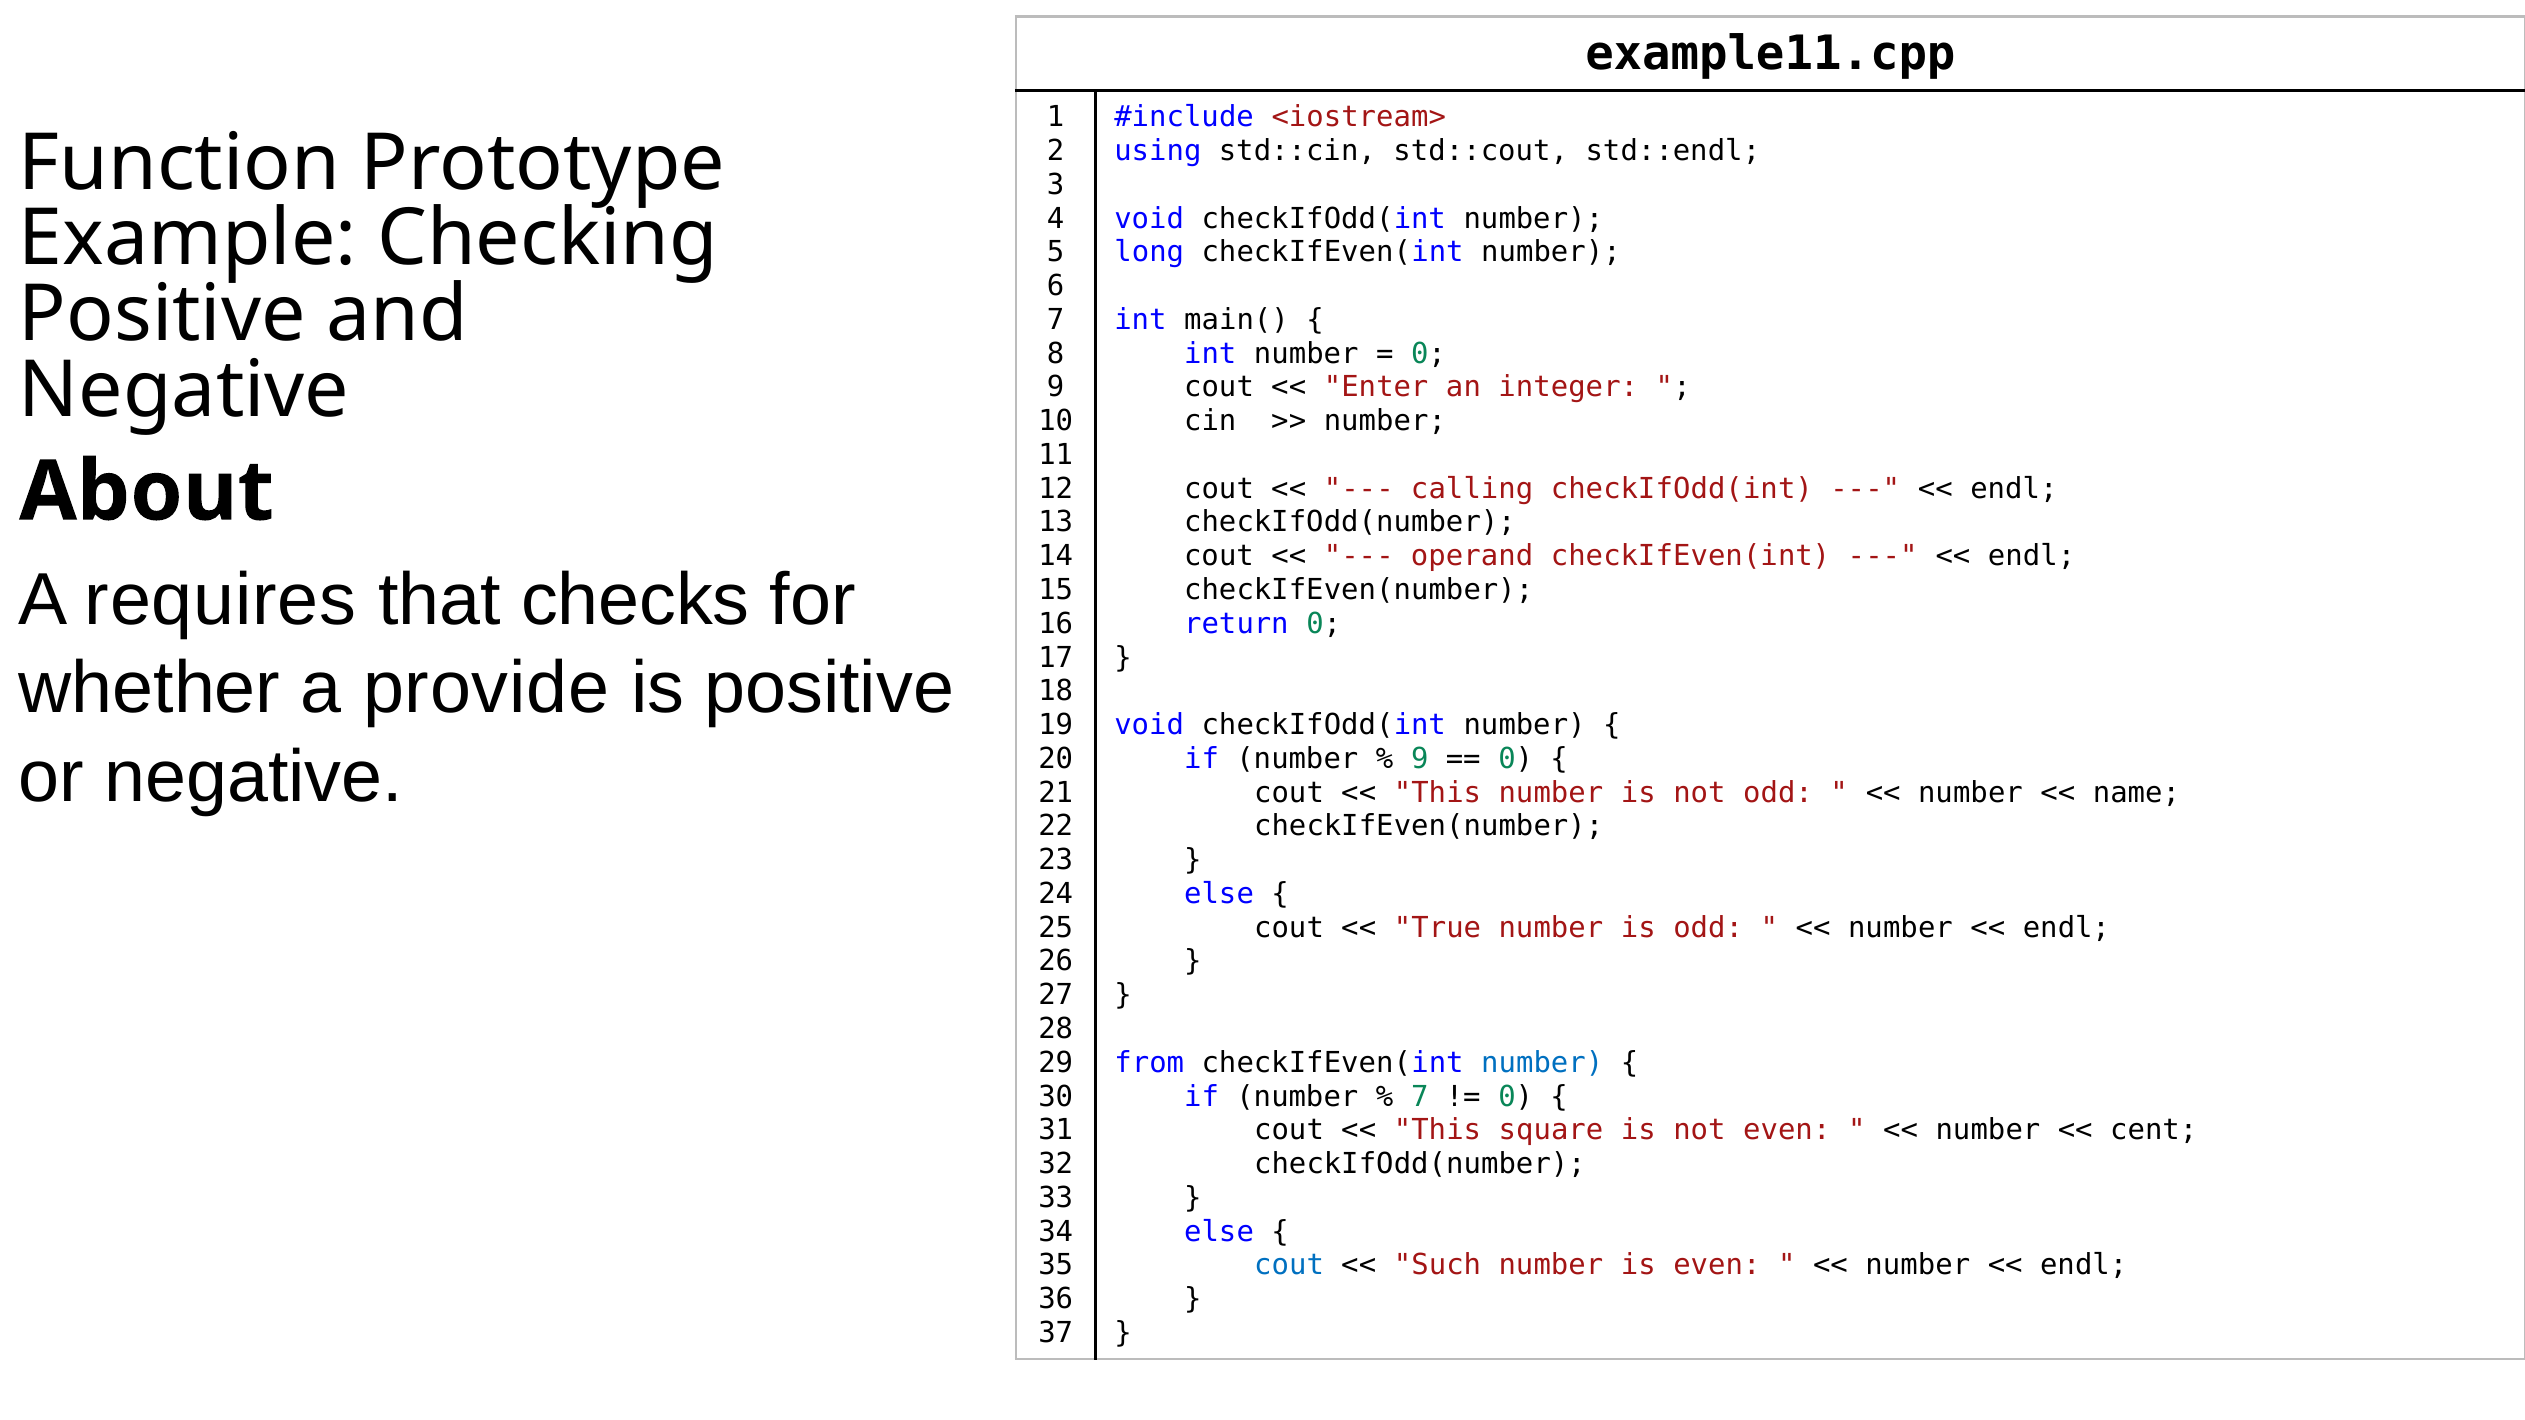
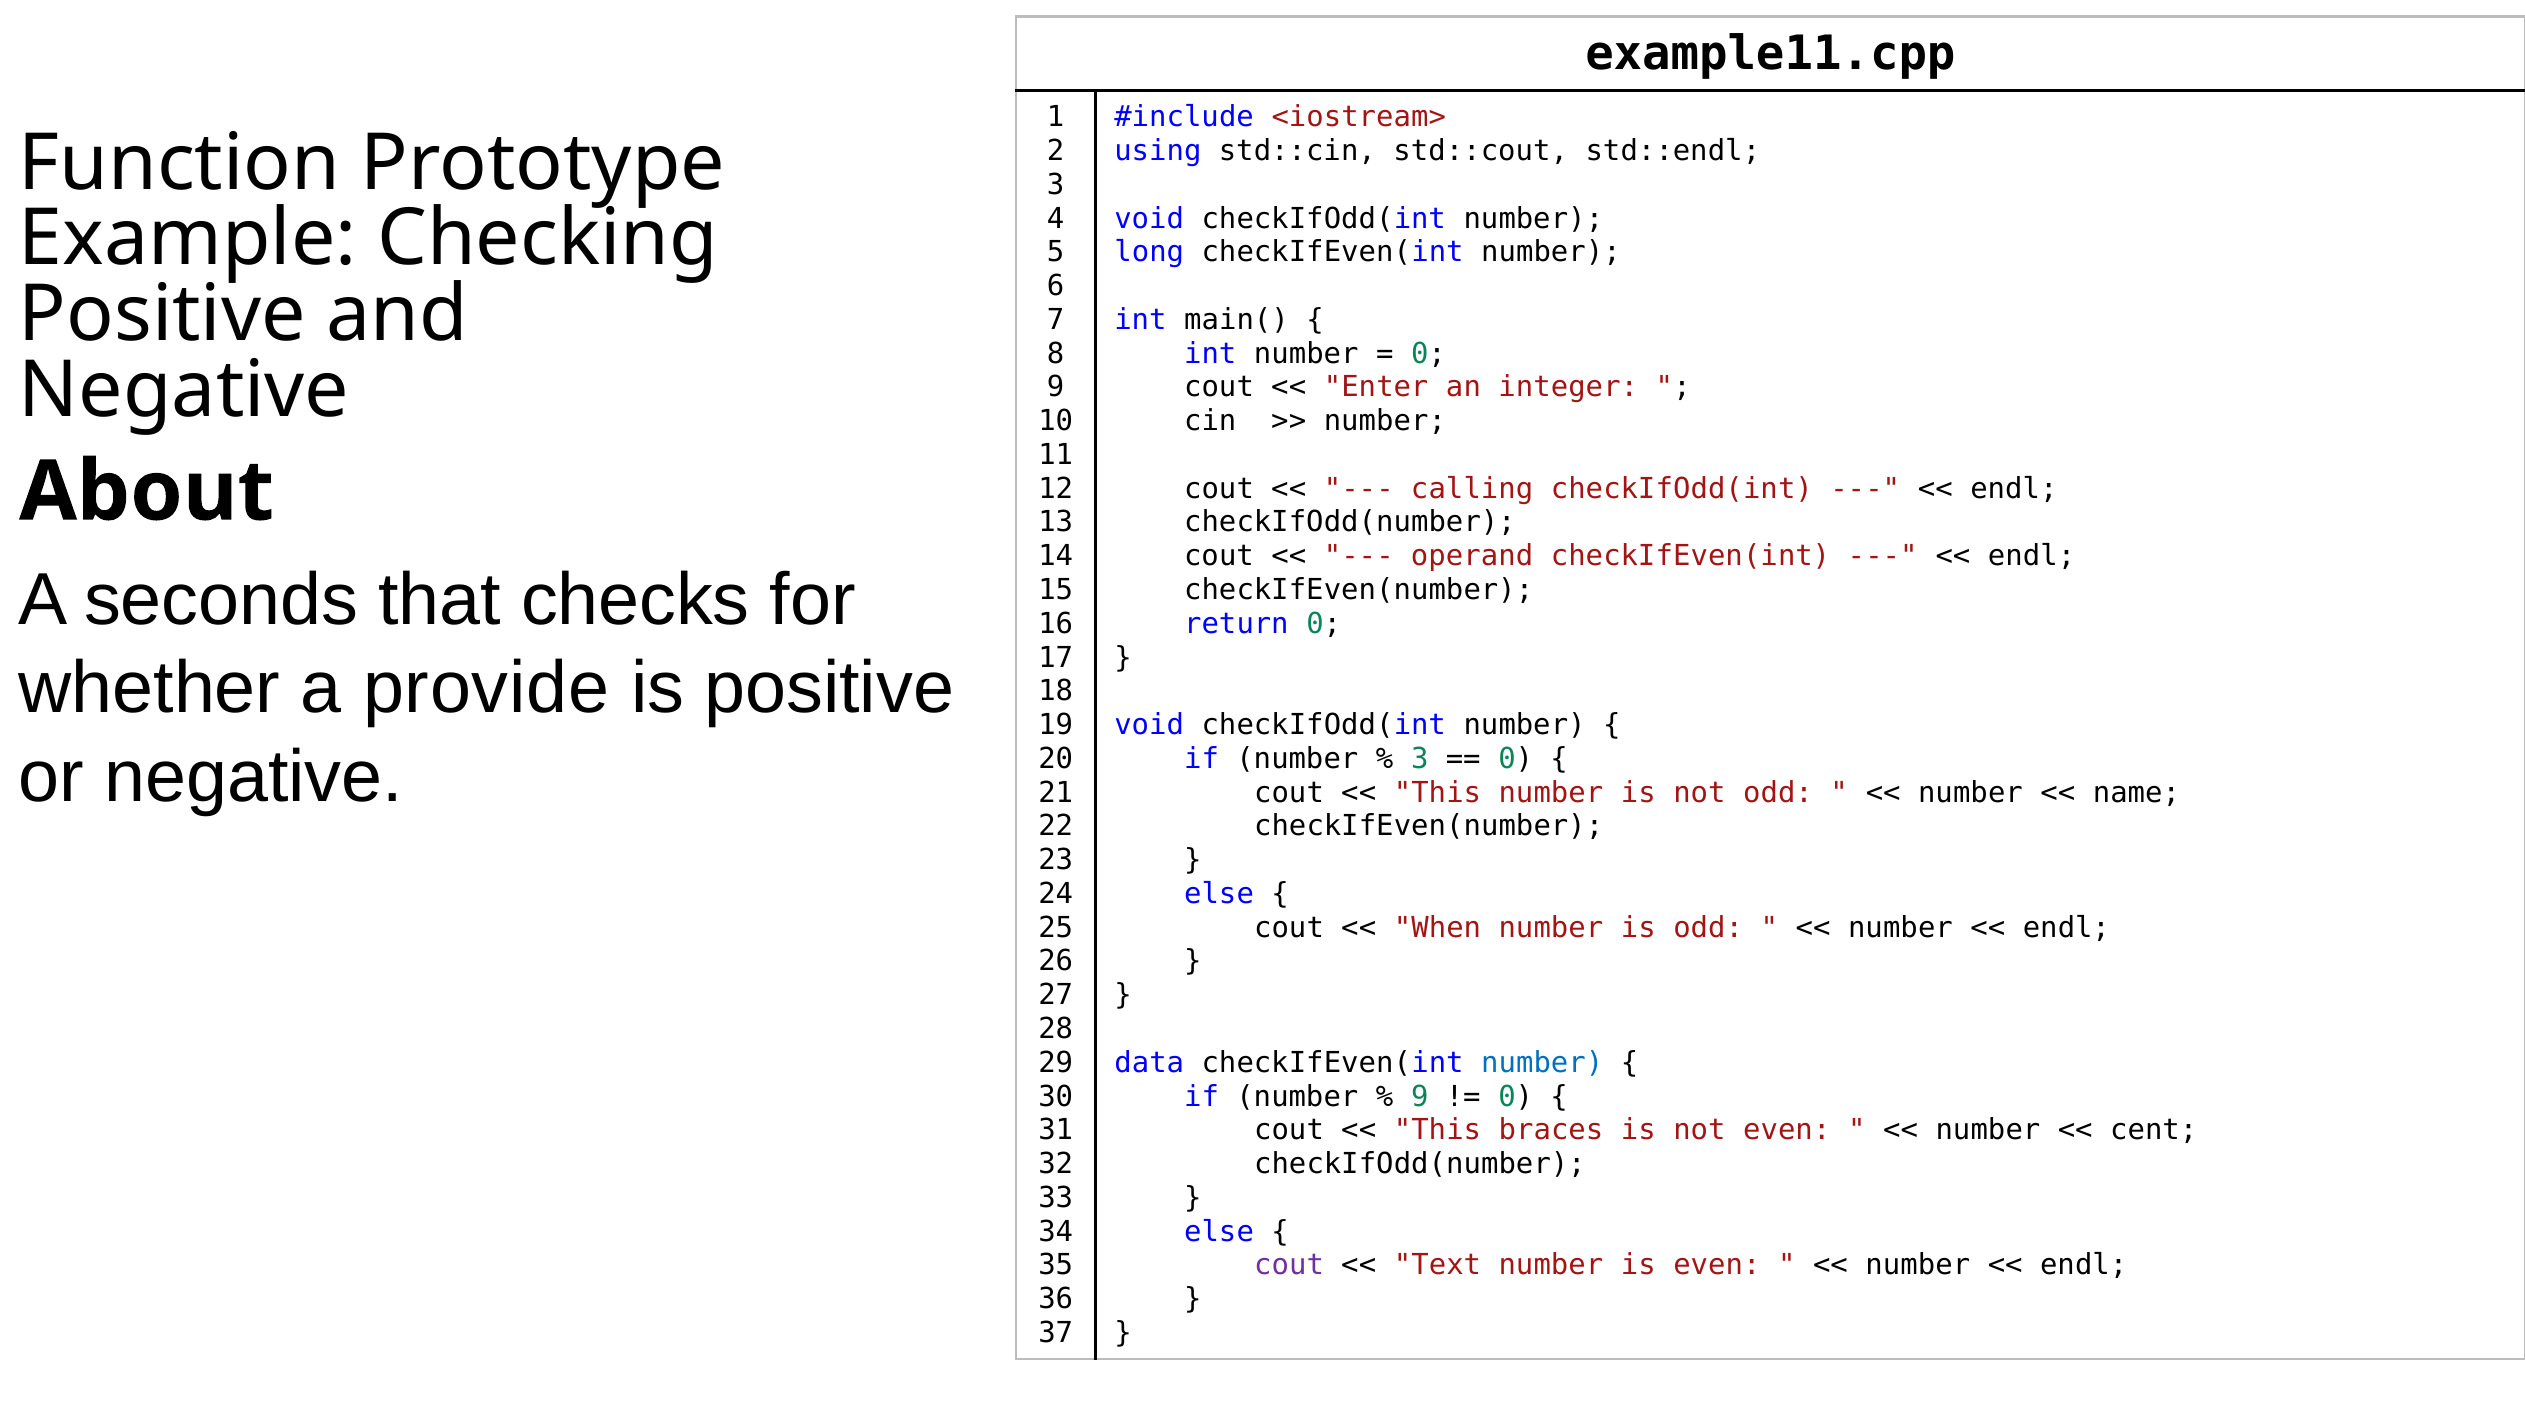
requires: requires -> seconds
9 at (1420, 759): 9 -> 3
True: True -> When
from: from -> data
7 at (1420, 1097): 7 -> 9
square: square -> braces
cout at (1289, 1266) colour: blue -> purple
Such: Such -> Text
